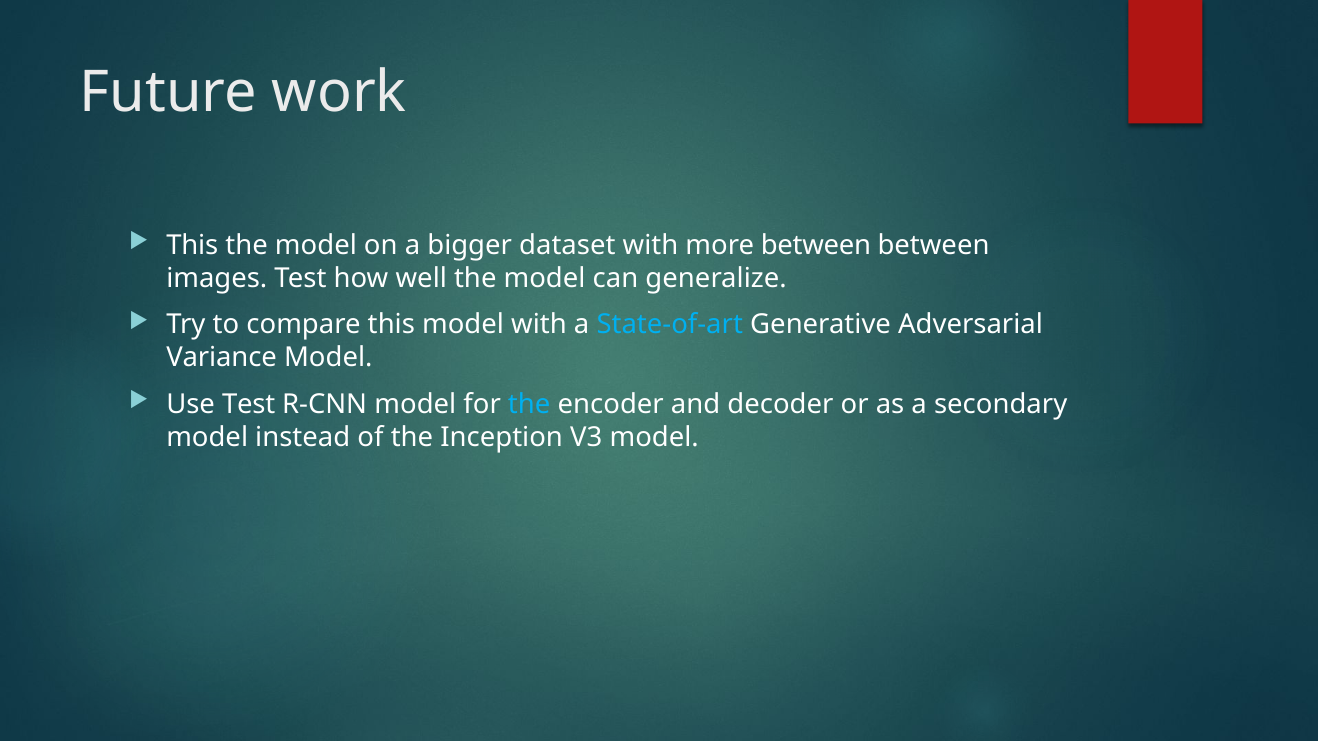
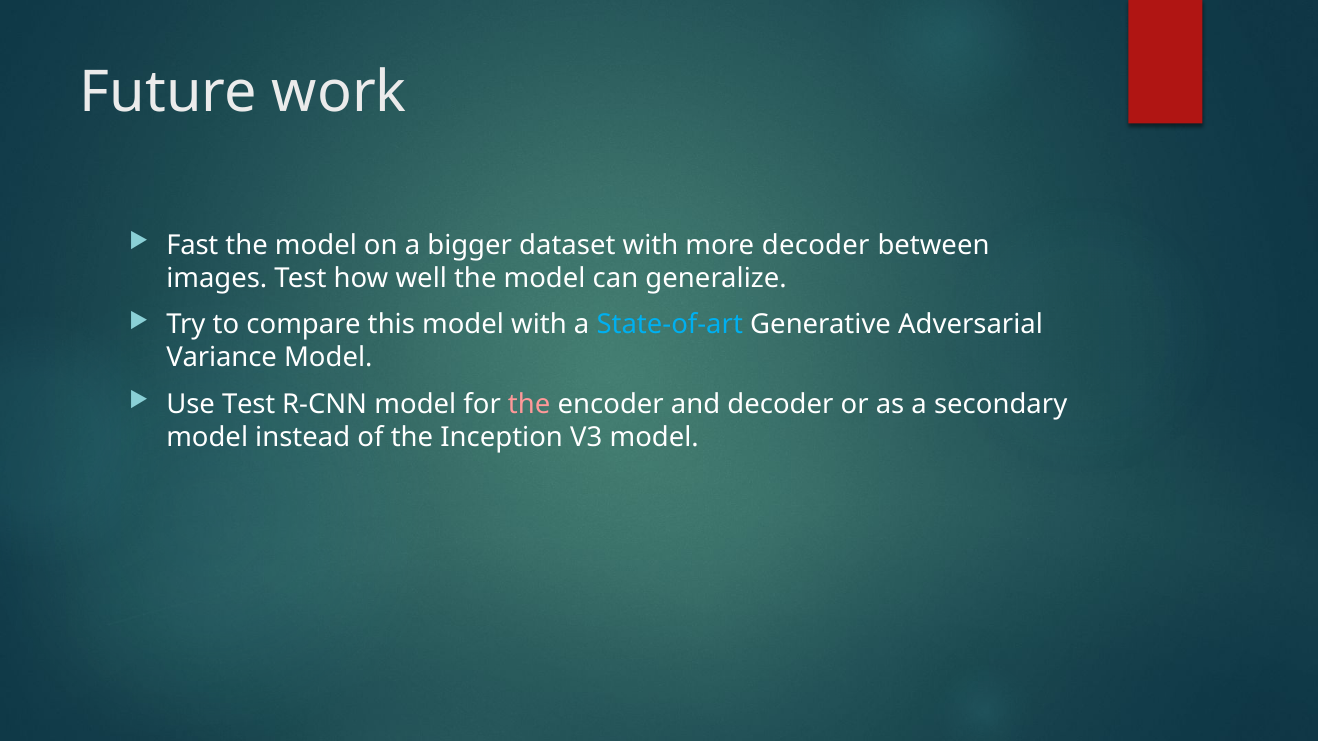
This at (192, 245): This -> Fast
more between: between -> decoder
the at (529, 405) colour: light blue -> pink
